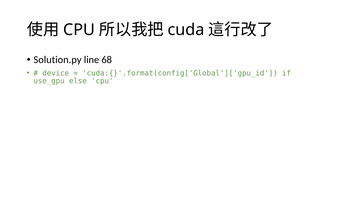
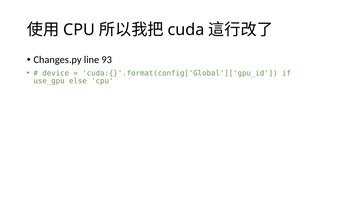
Solution.py: Solution.py -> Changes.py
68: 68 -> 93
